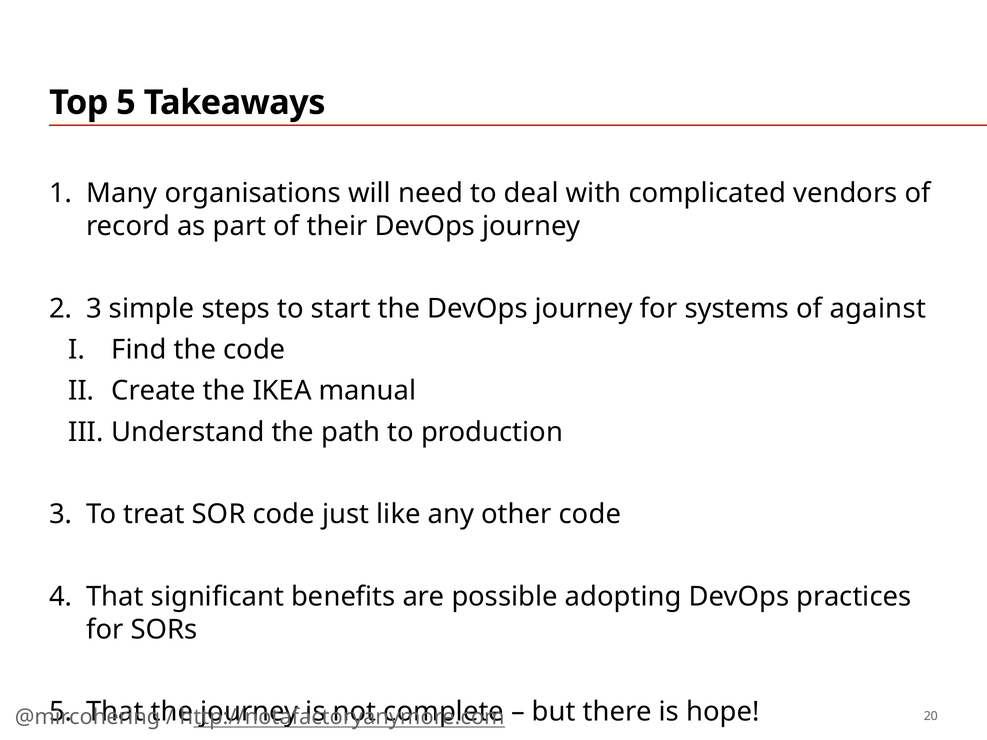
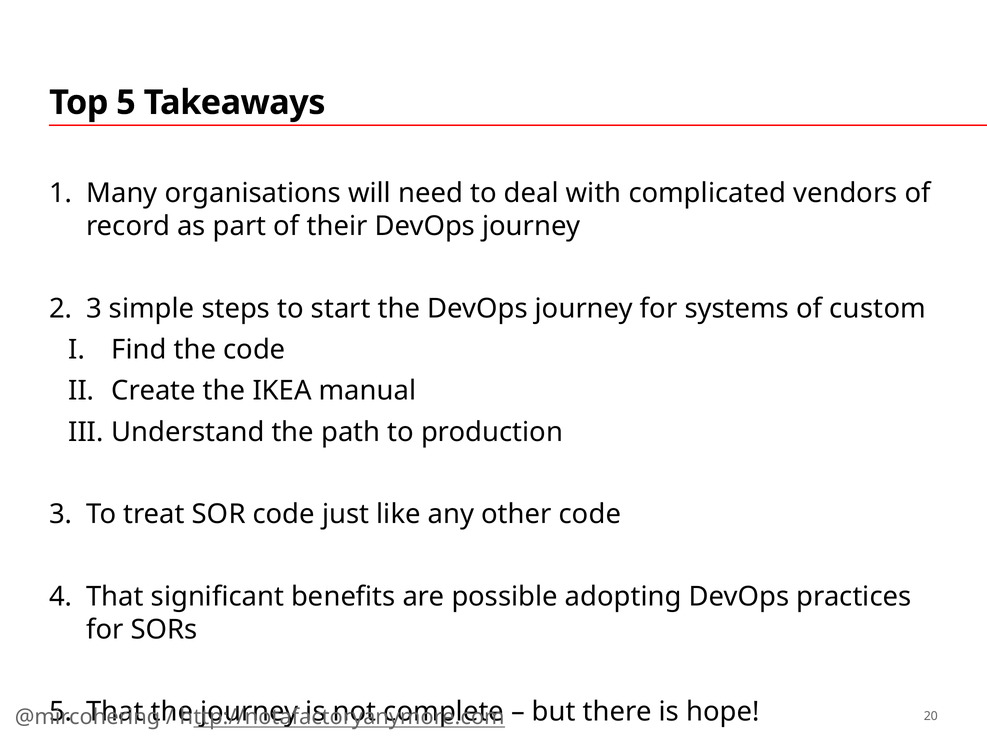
against: against -> custom
